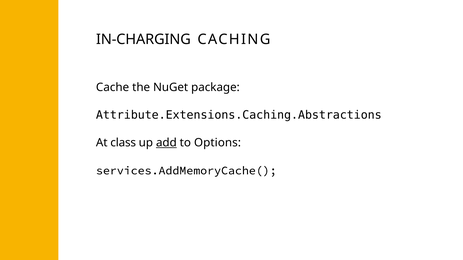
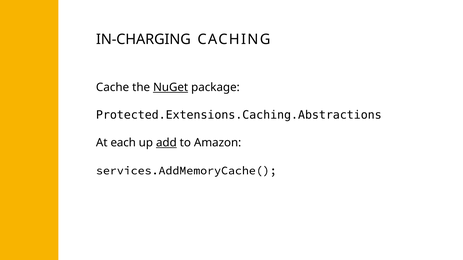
NuGet underline: none -> present
Attribute.Extensions.Caching.Abstractions: Attribute.Extensions.Caching.Abstractions -> Protected.Extensions.Caching.Abstractions
class: class -> each
Options: Options -> Amazon
